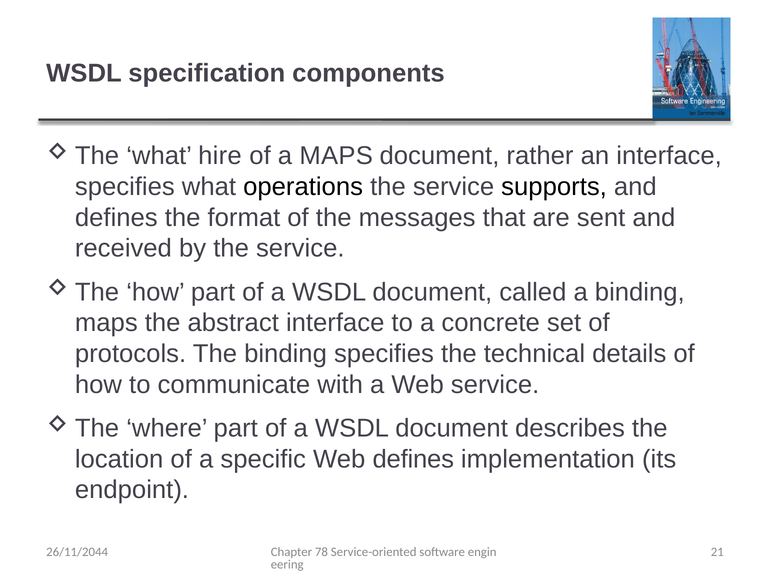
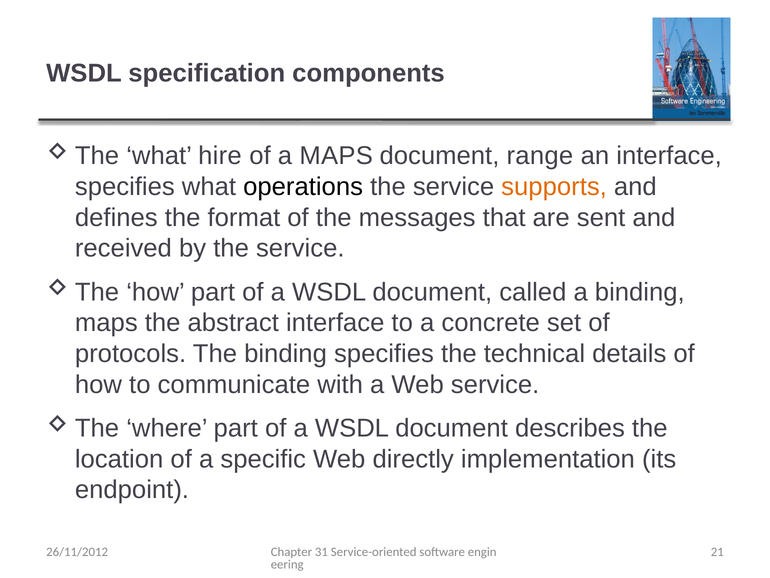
rather: rather -> range
supports colour: black -> orange
Web defines: defines -> directly
78: 78 -> 31
26/11/2044: 26/11/2044 -> 26/11/2012
